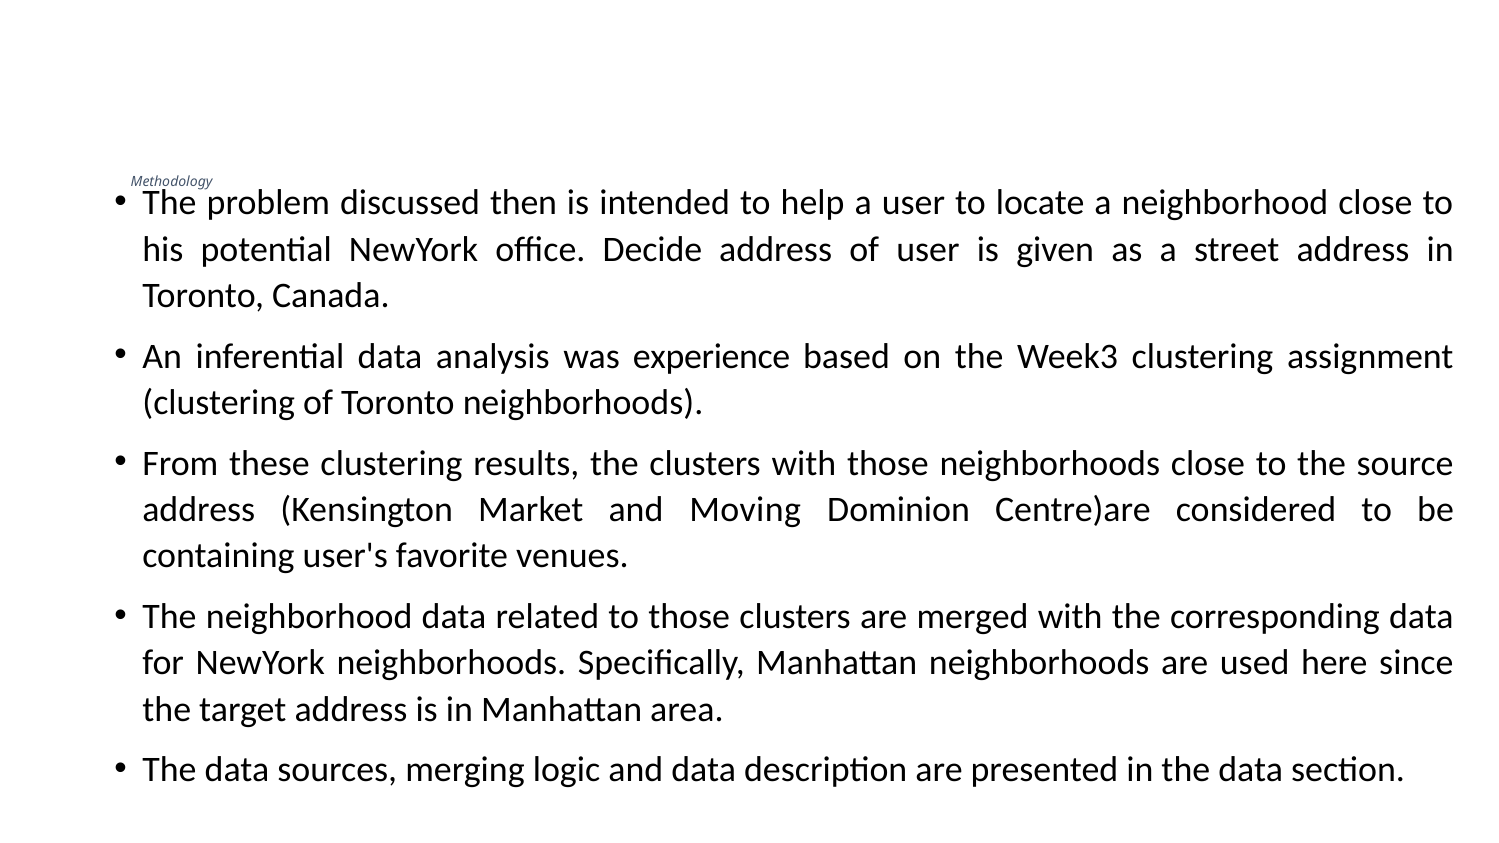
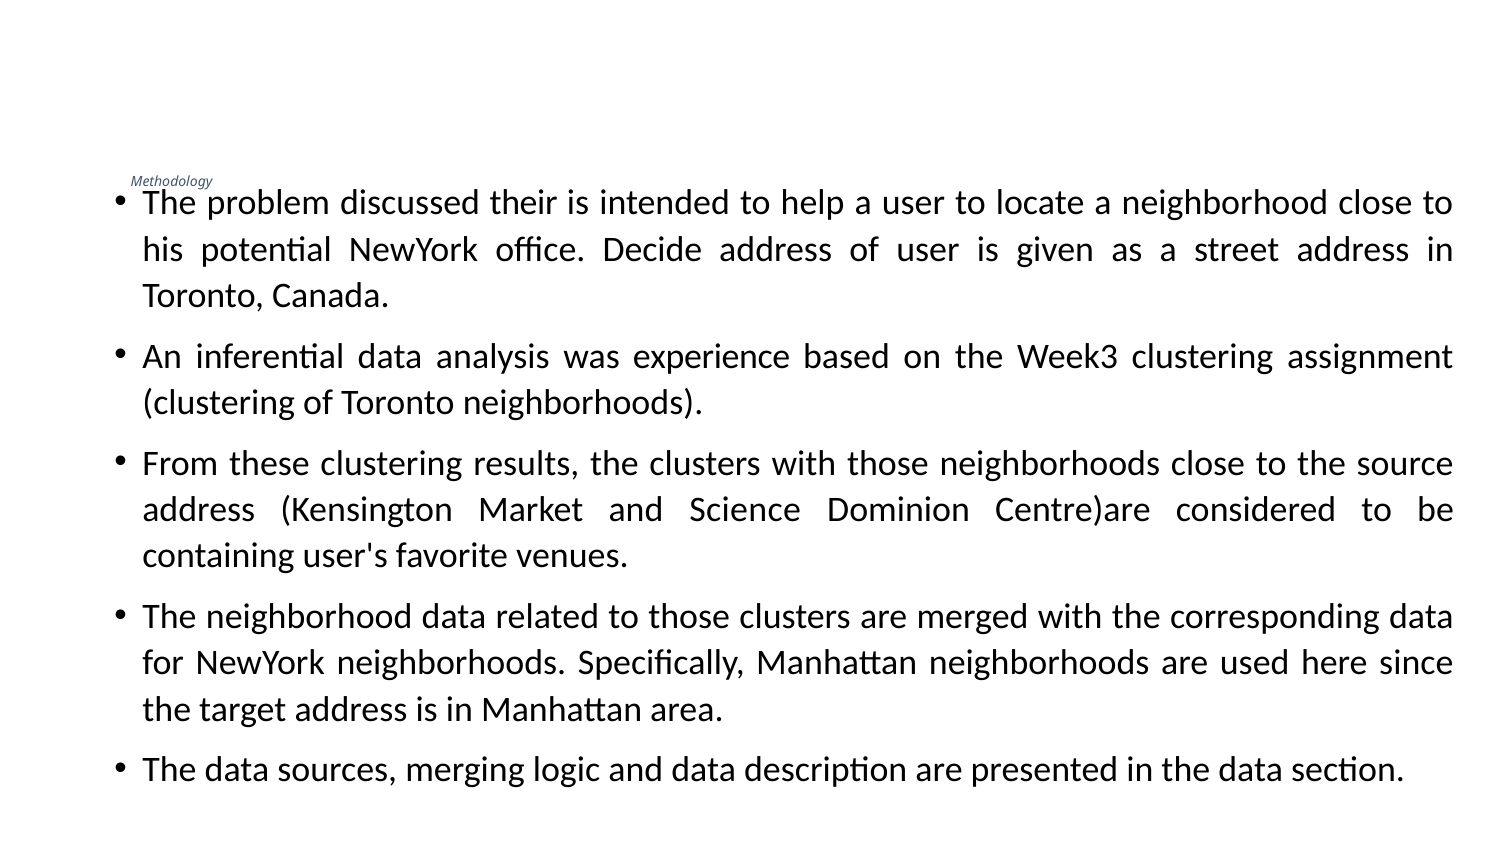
then: then -> their
Moving: Moving -> Science
